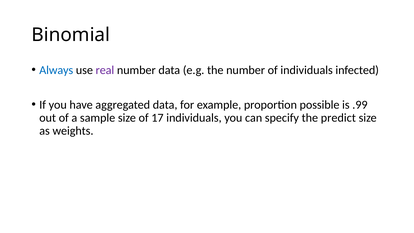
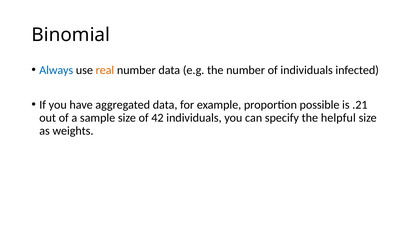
real colour: purple -> orange
.99: .99 -> .21
17: 17 -> 42
predict: predict -> helpful
